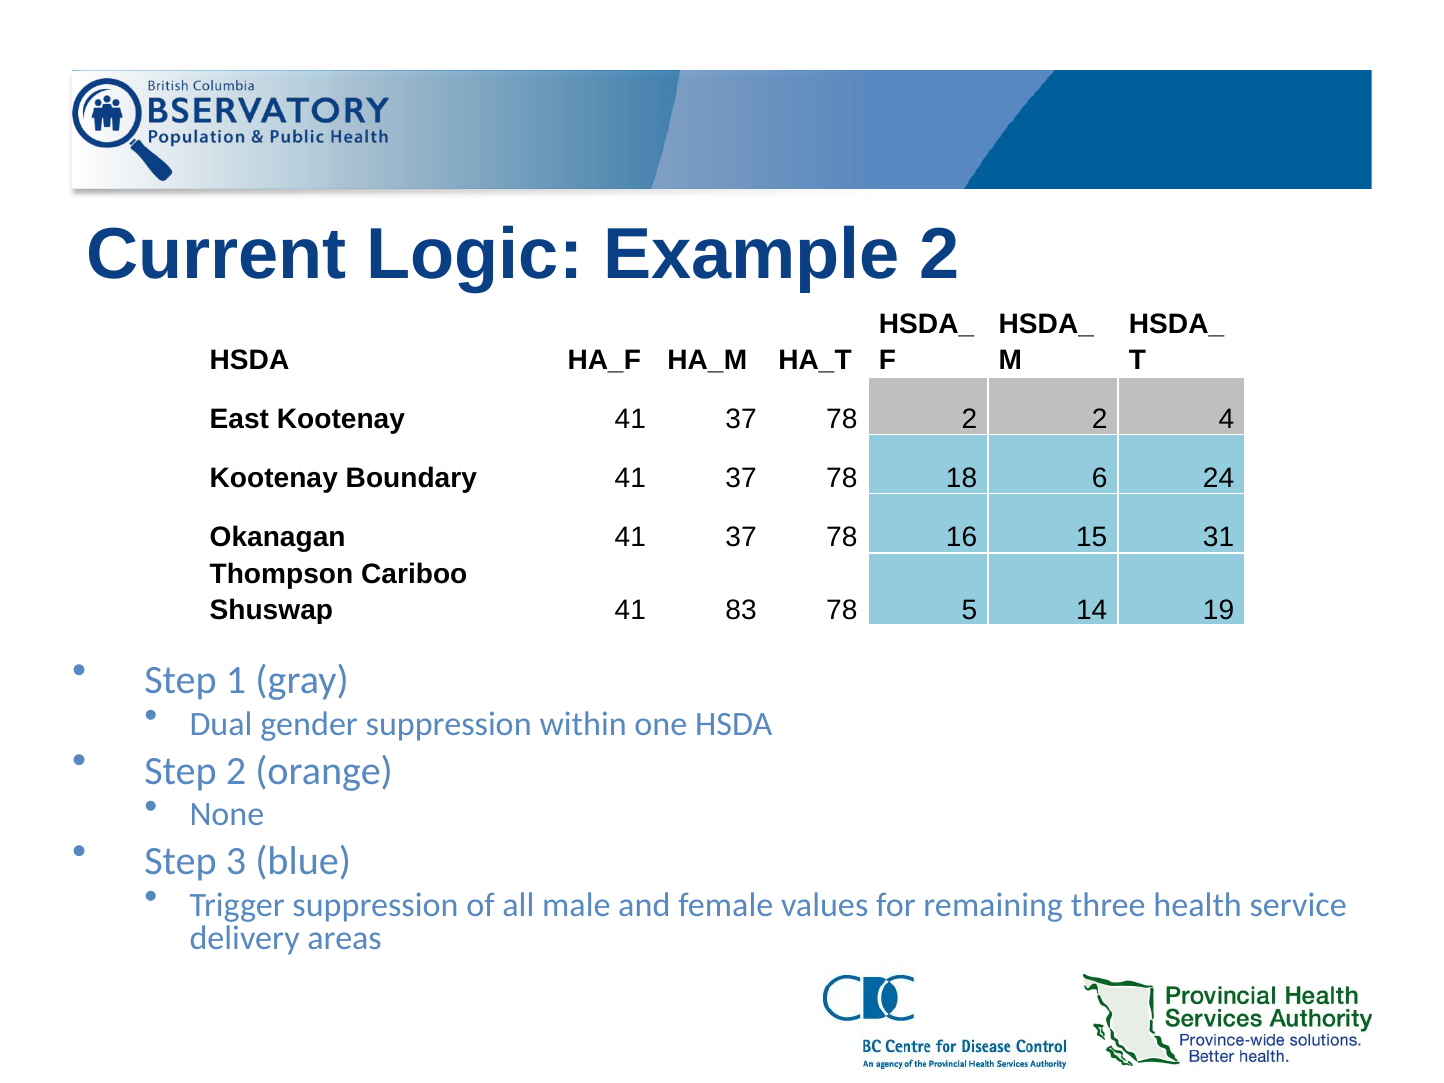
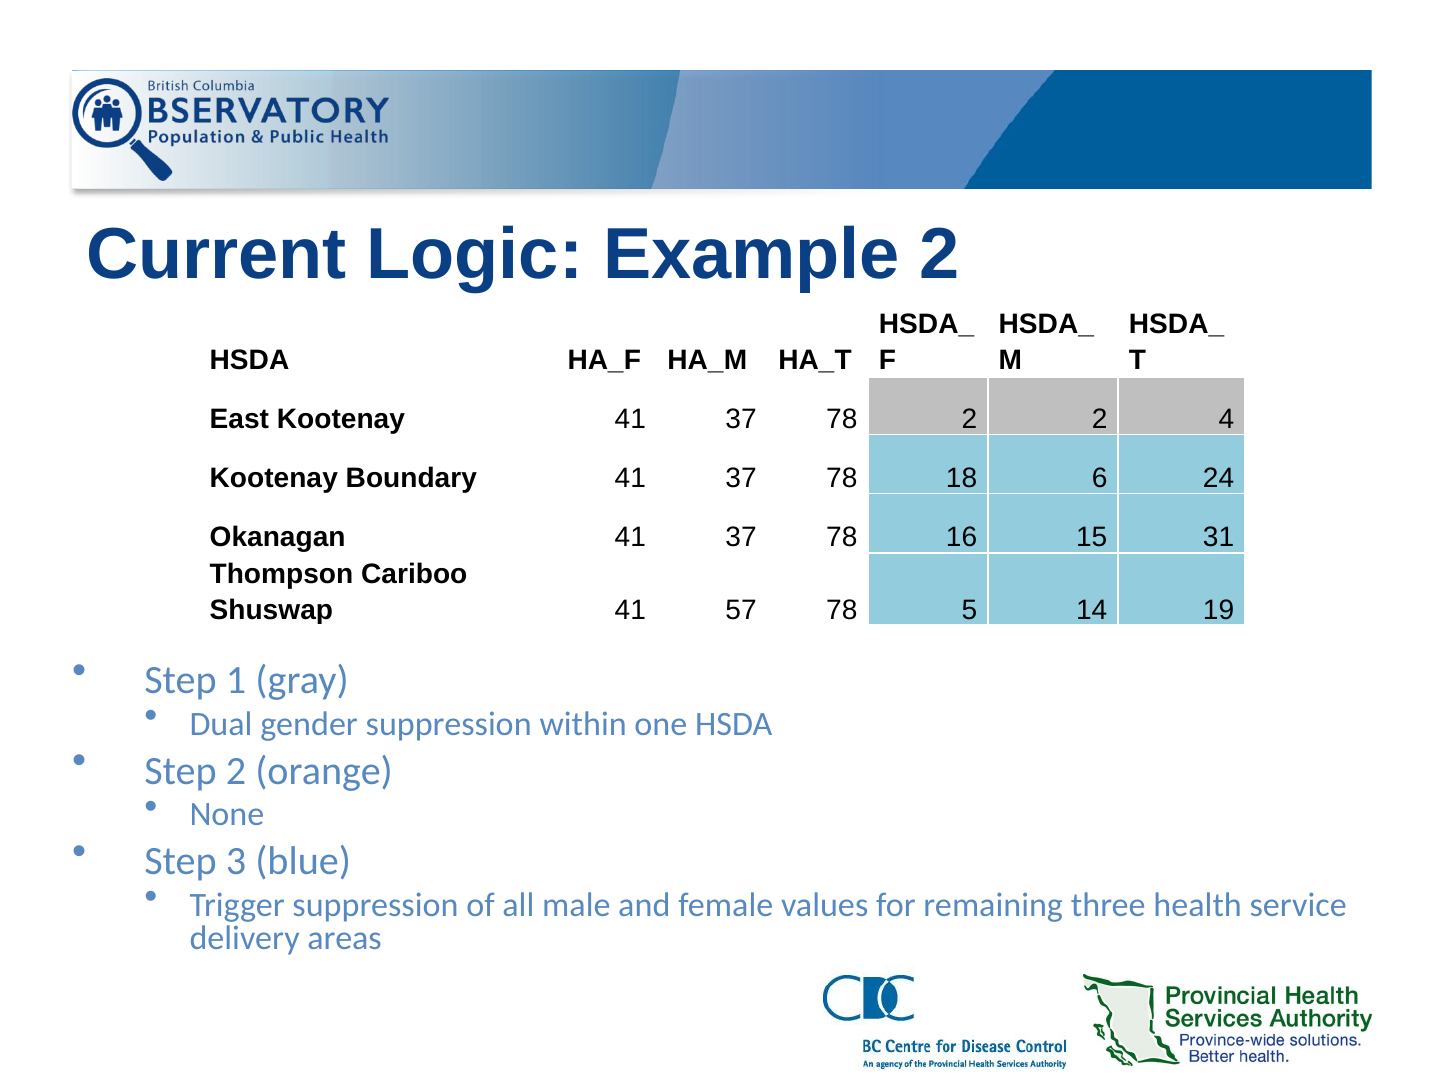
83: 83 -> 57
